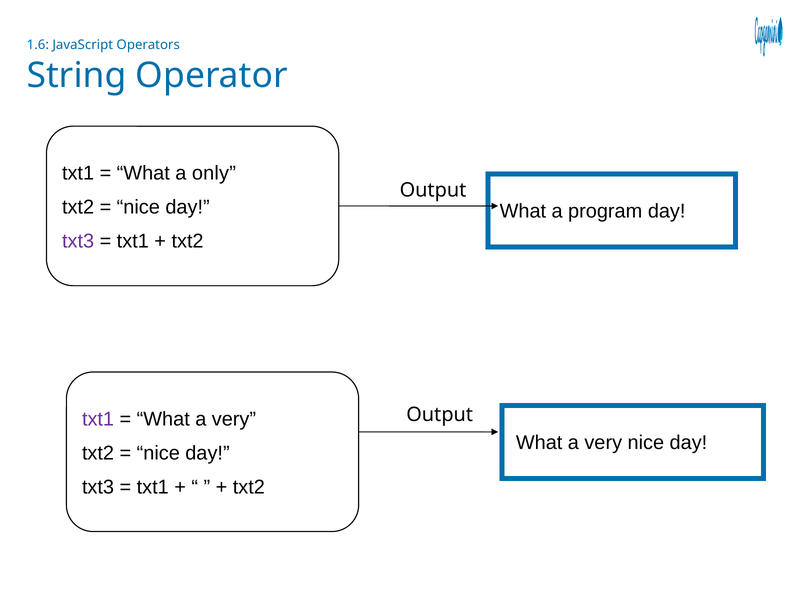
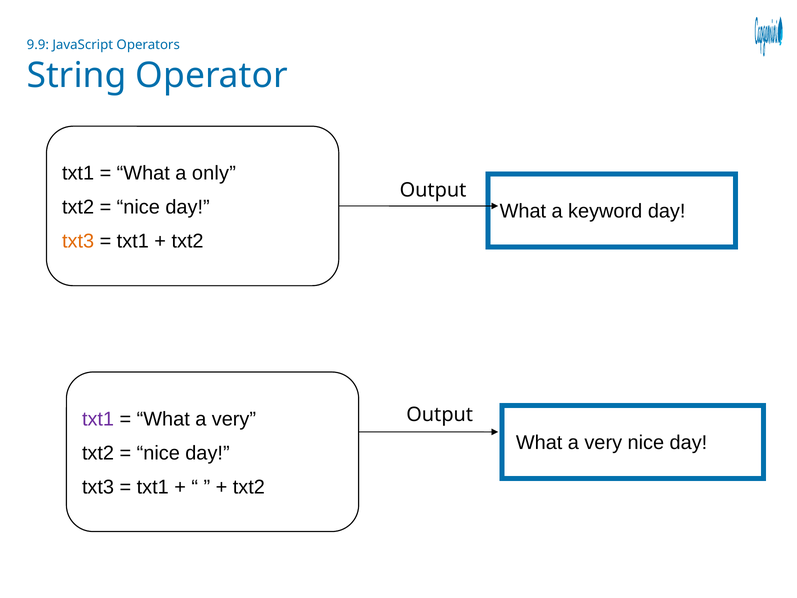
1.6: 1.6 -> 9.9
program: program -> keyword
txt3 at (78, 241) colour: purple -> orange
